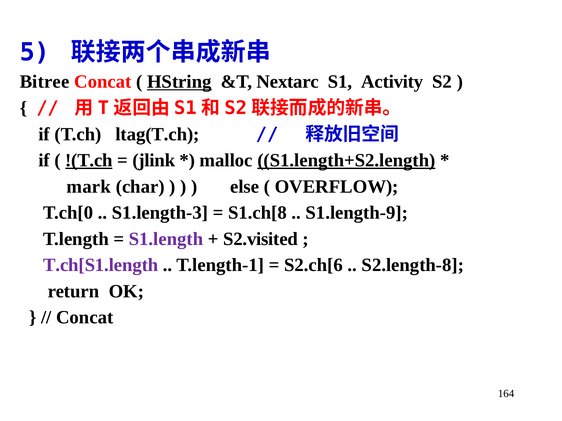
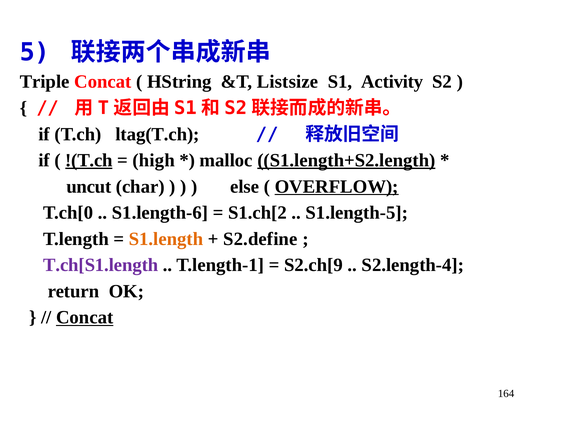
Bitree: Bitree -> Triple
HString underline: present -> none
Nextarc: Nextarc -> Listsize
jlink: jlink -> high
mark: mark -> uncut
OVERFLOW underline: none -> present
S1.length-3: S1.length-3 -> S1.length-6
S1.ch[8: S1.ch[8 -> S1.ch[2
S1.length-9: S1.length-9 -> S1.length-5
S1.length colour: purple -> orange
S2.visited: S2.visited -> S2.define
S2.ch[6: S2.ch[6 -> S2.ch[9
S2.length-8: S2.length-8 -> S2.length-4
Concat at (85, 318) underline: none -> present
